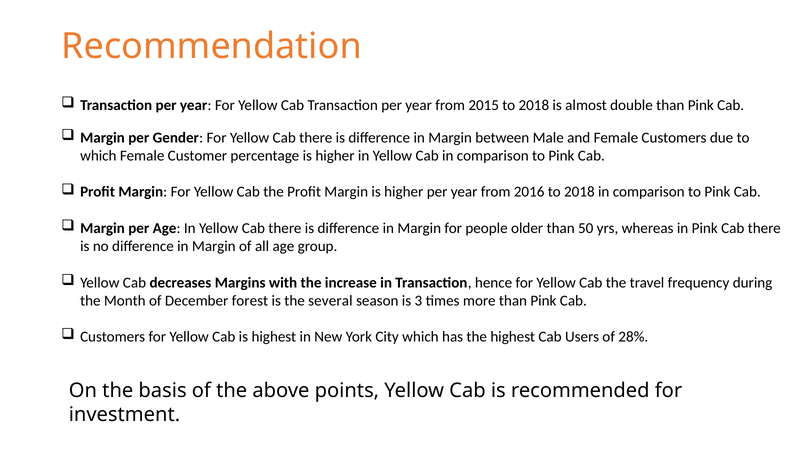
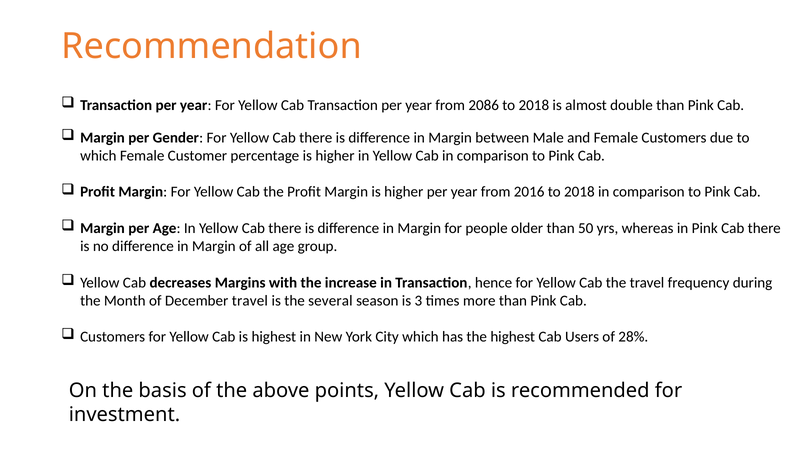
2015: 2015 -> 2086
December forest: forest -> travel
